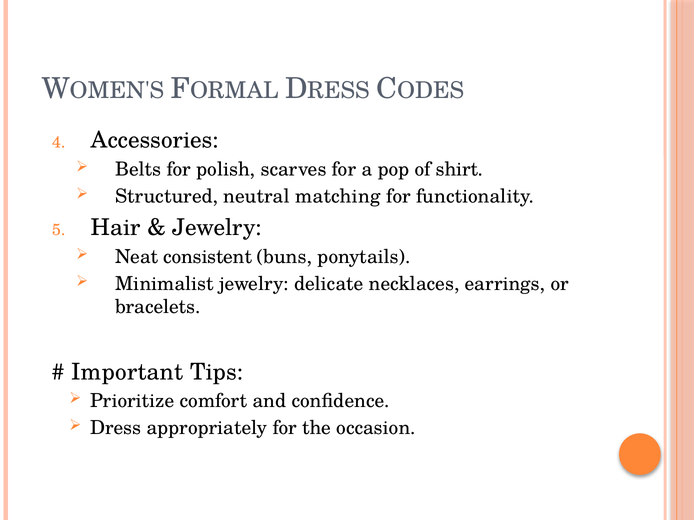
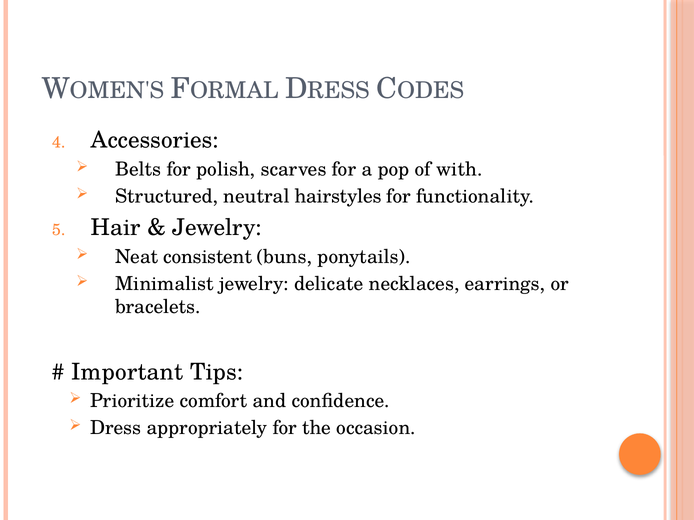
shirt: shirt -> with
matching: matching -> hairstyles
